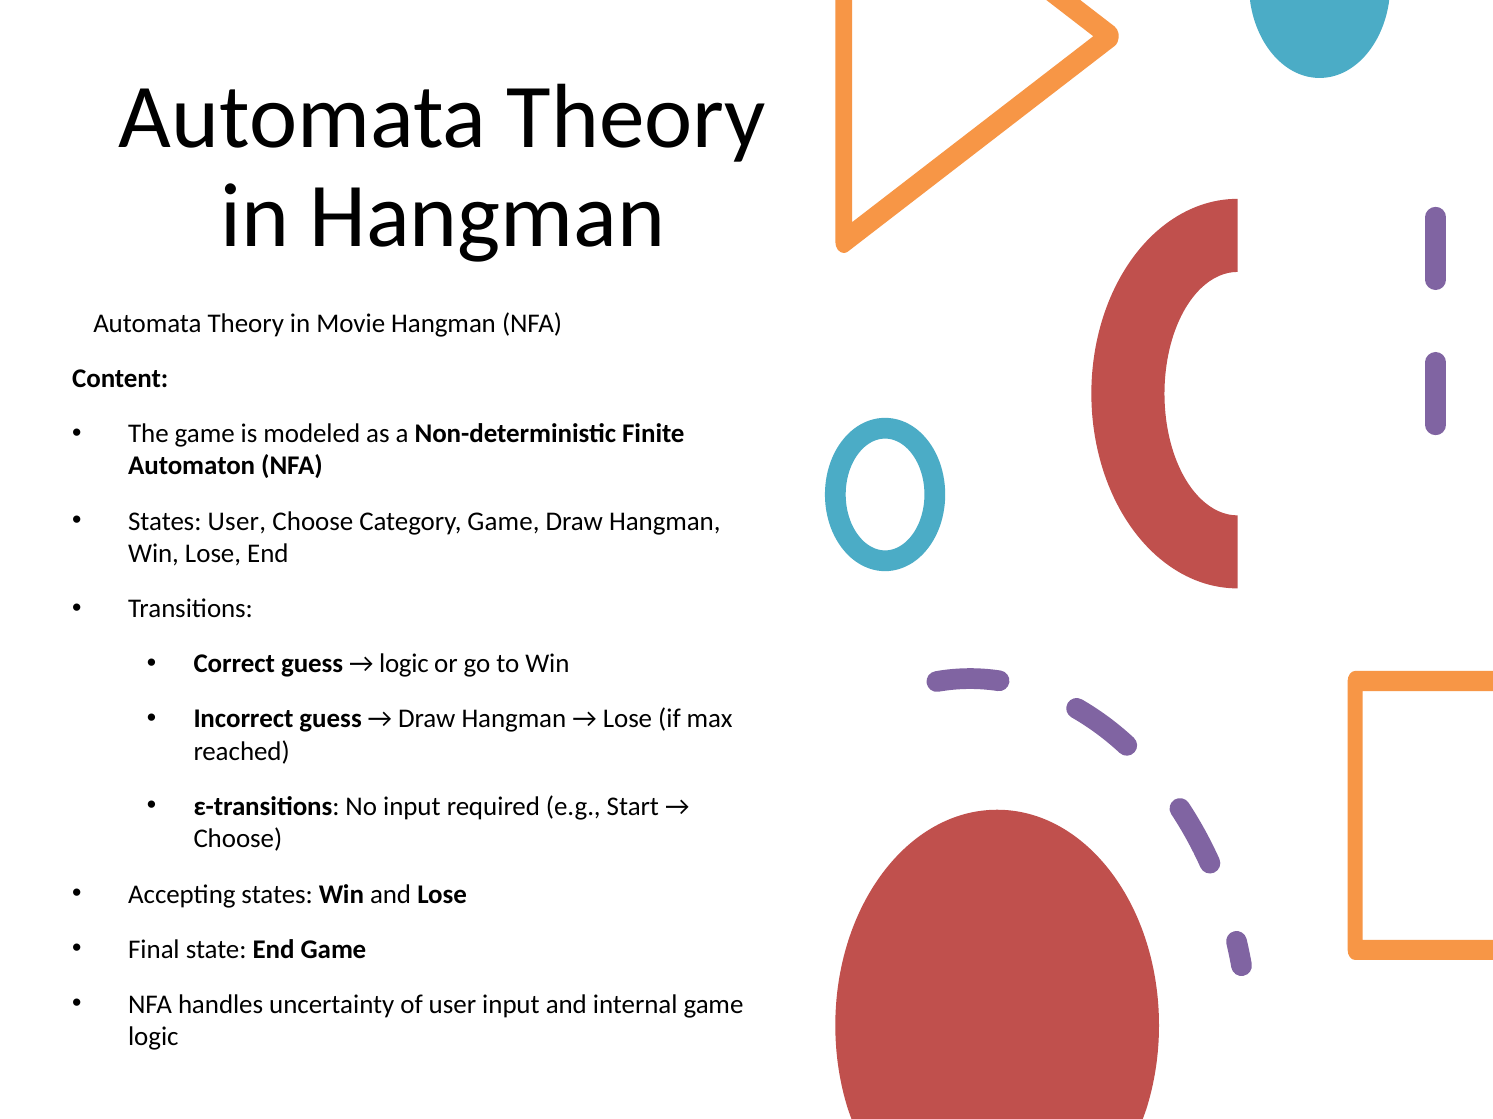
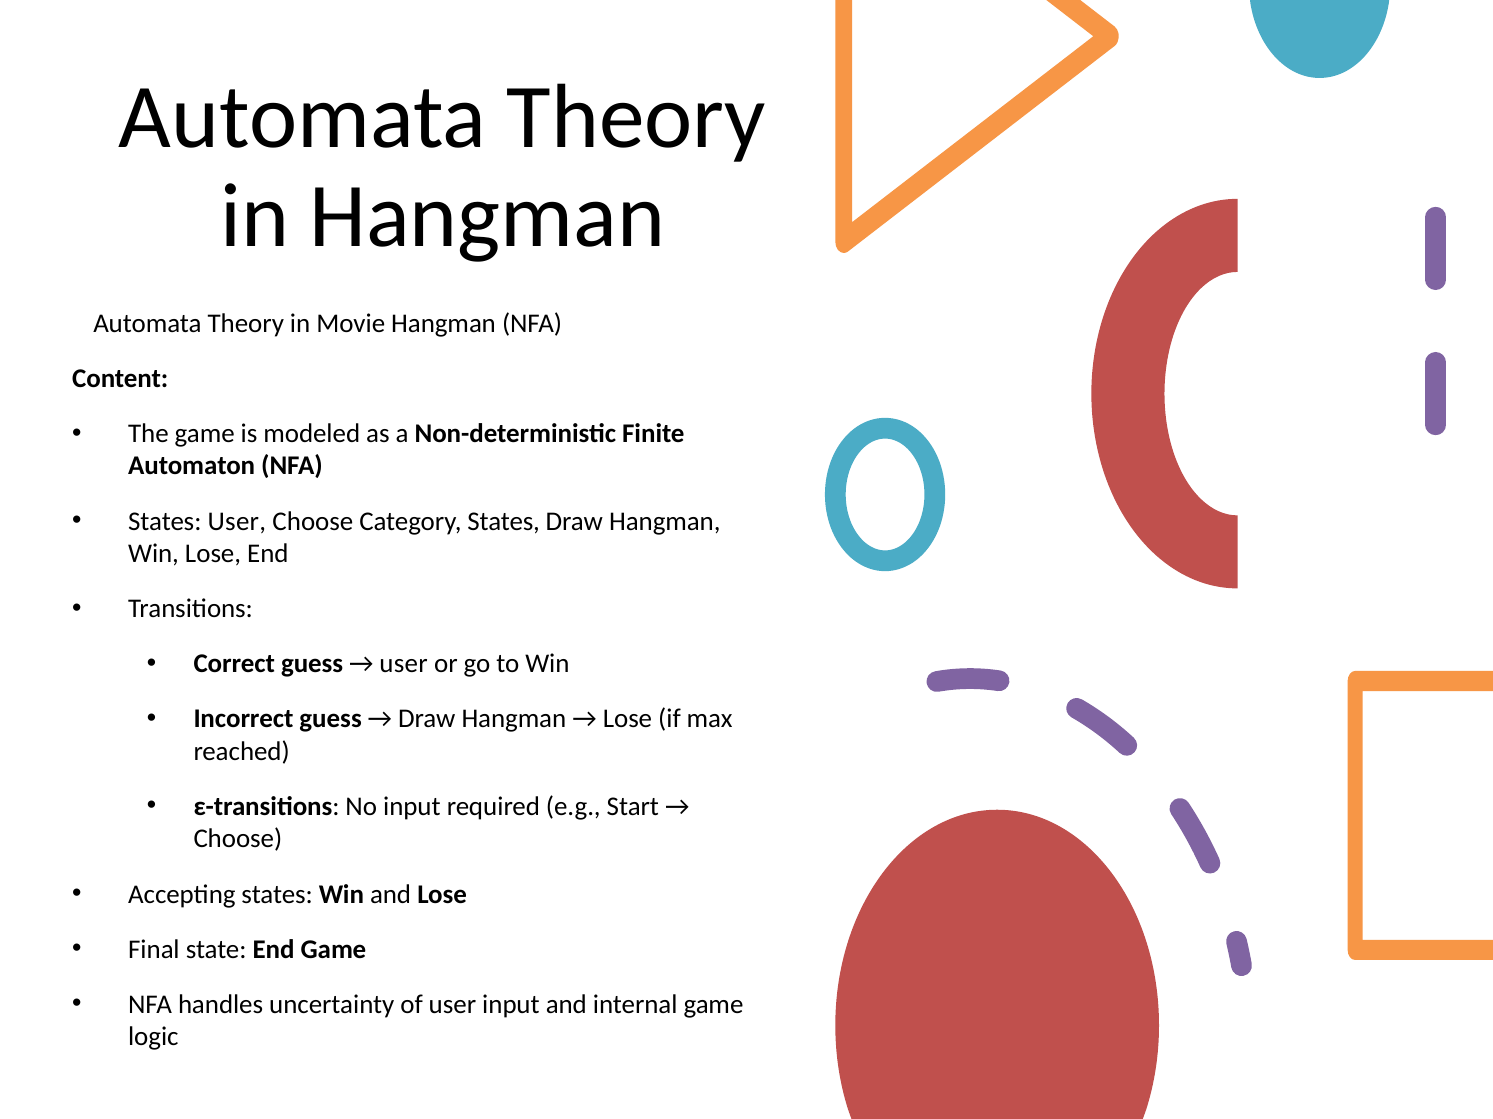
Category Game: Game -> States
logic at (404, 664): logic -> user
